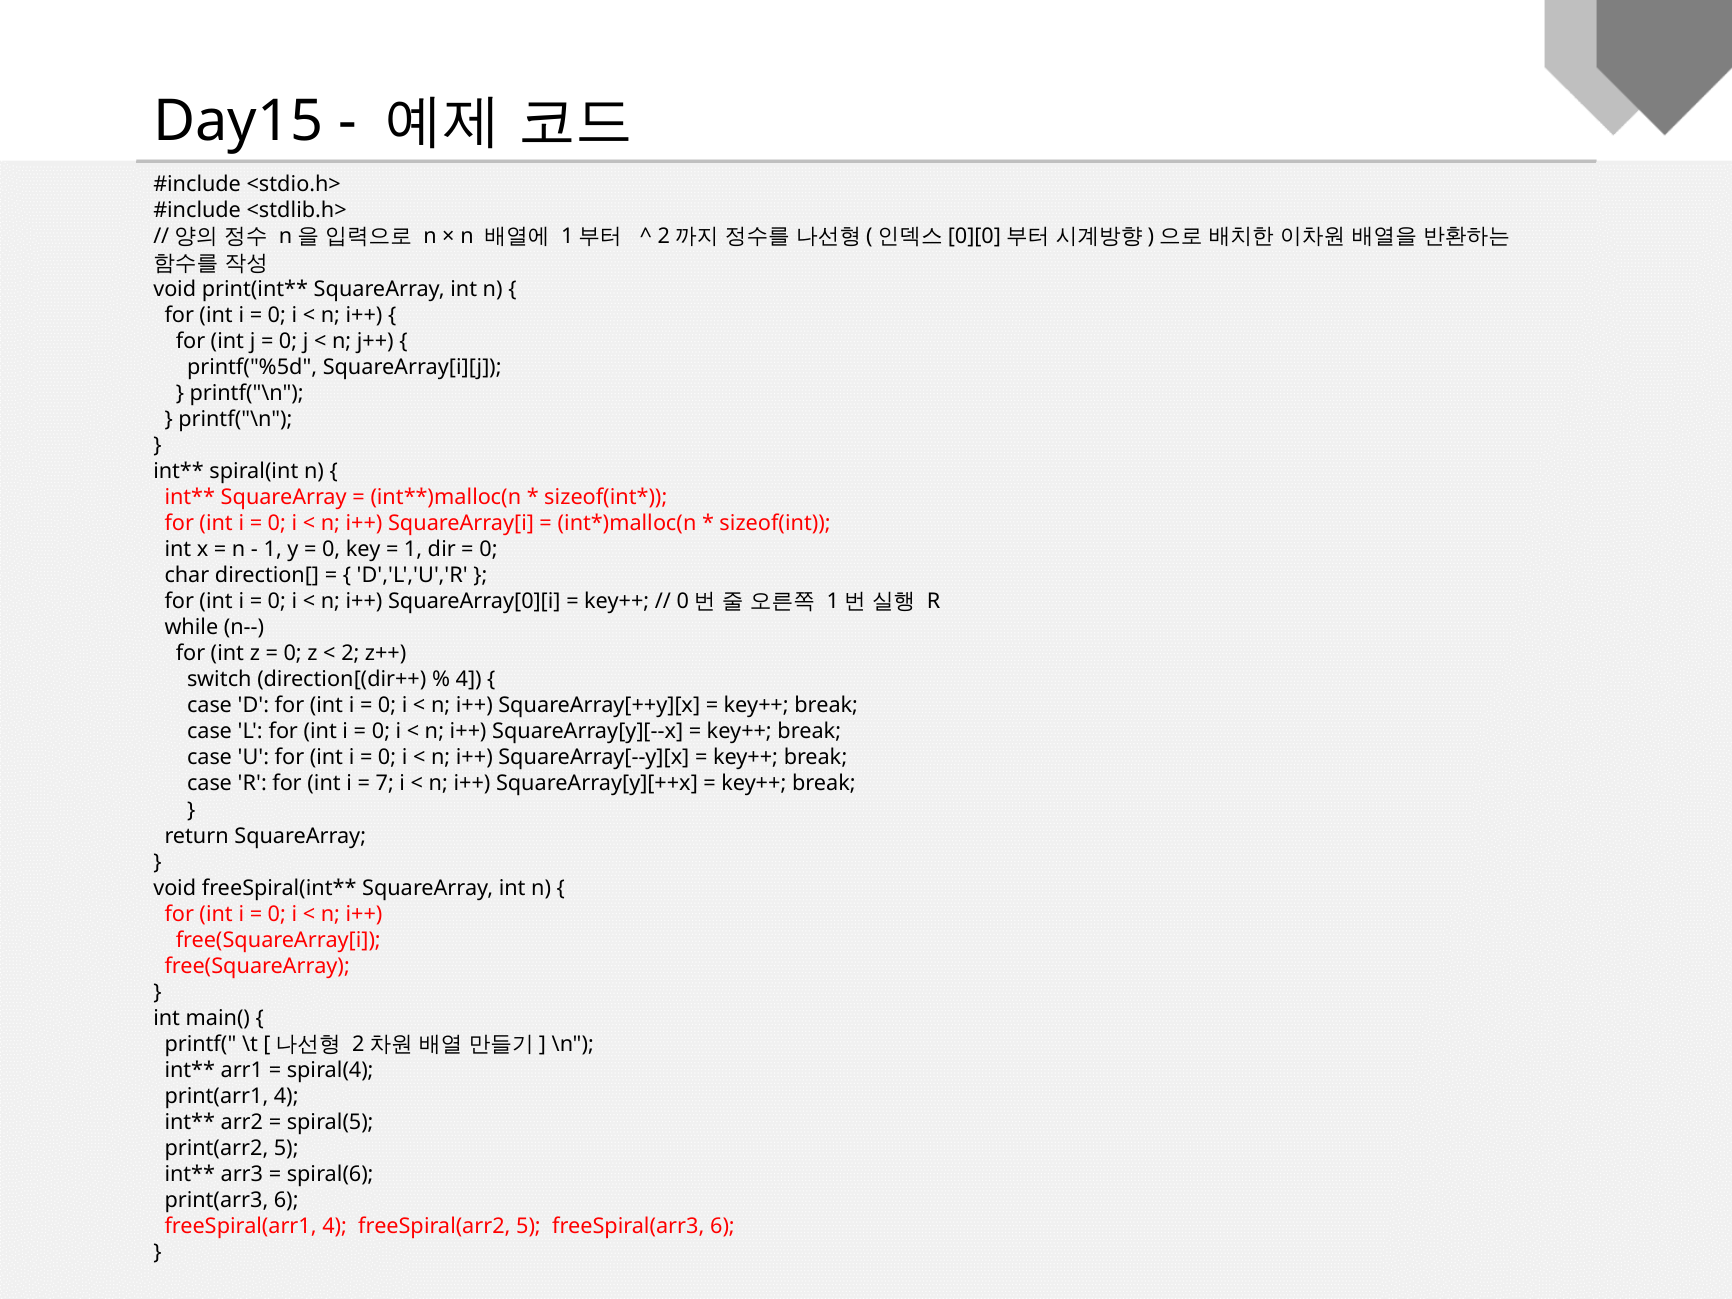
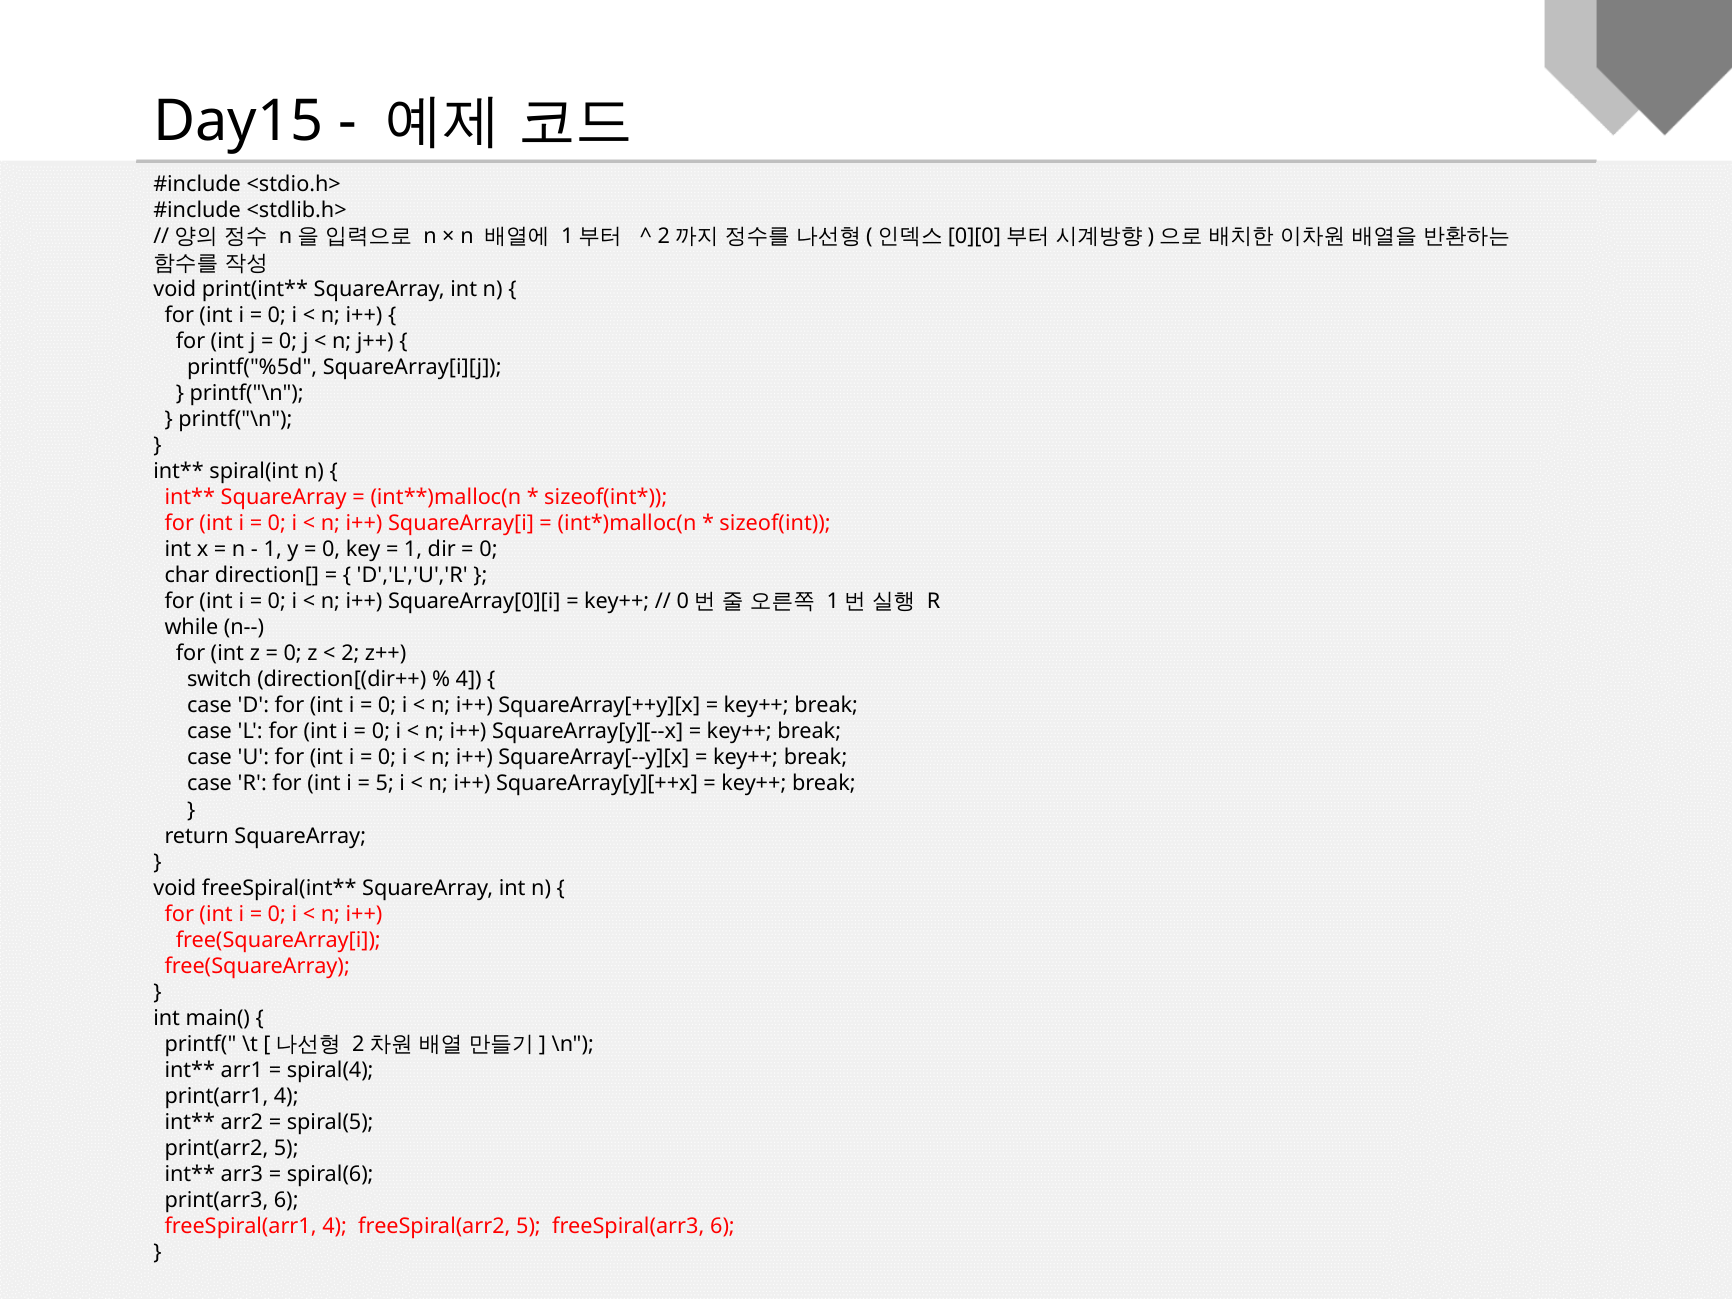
7 at (385, 784): 7 -> 5
